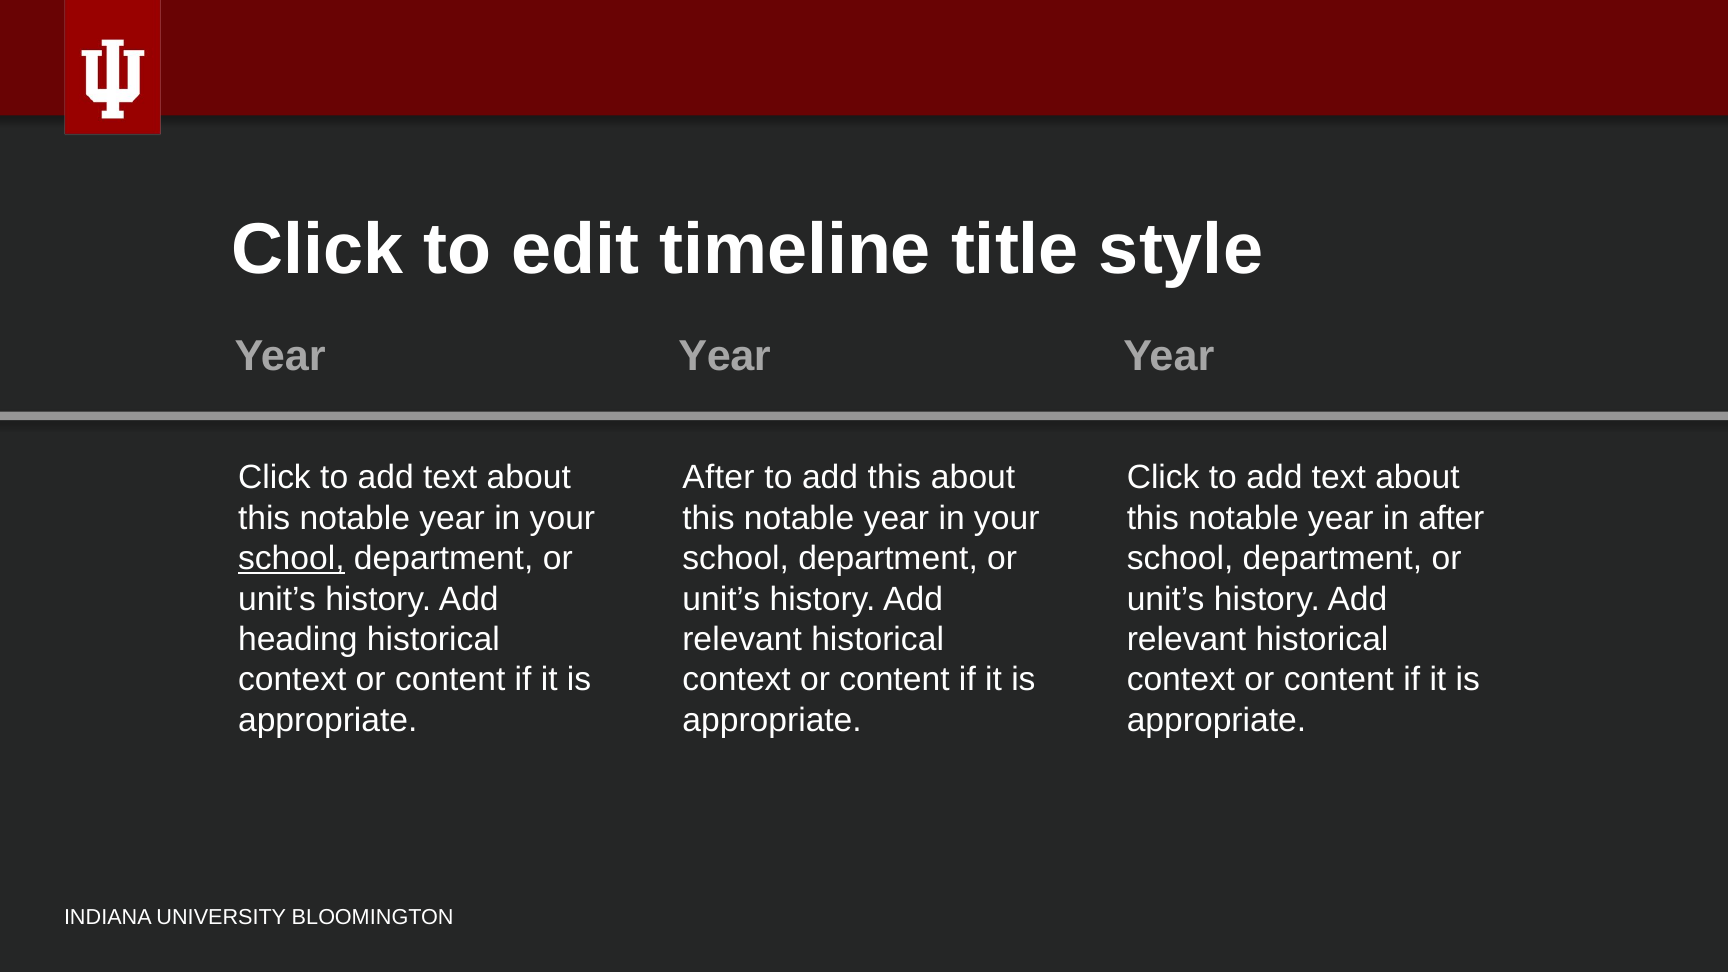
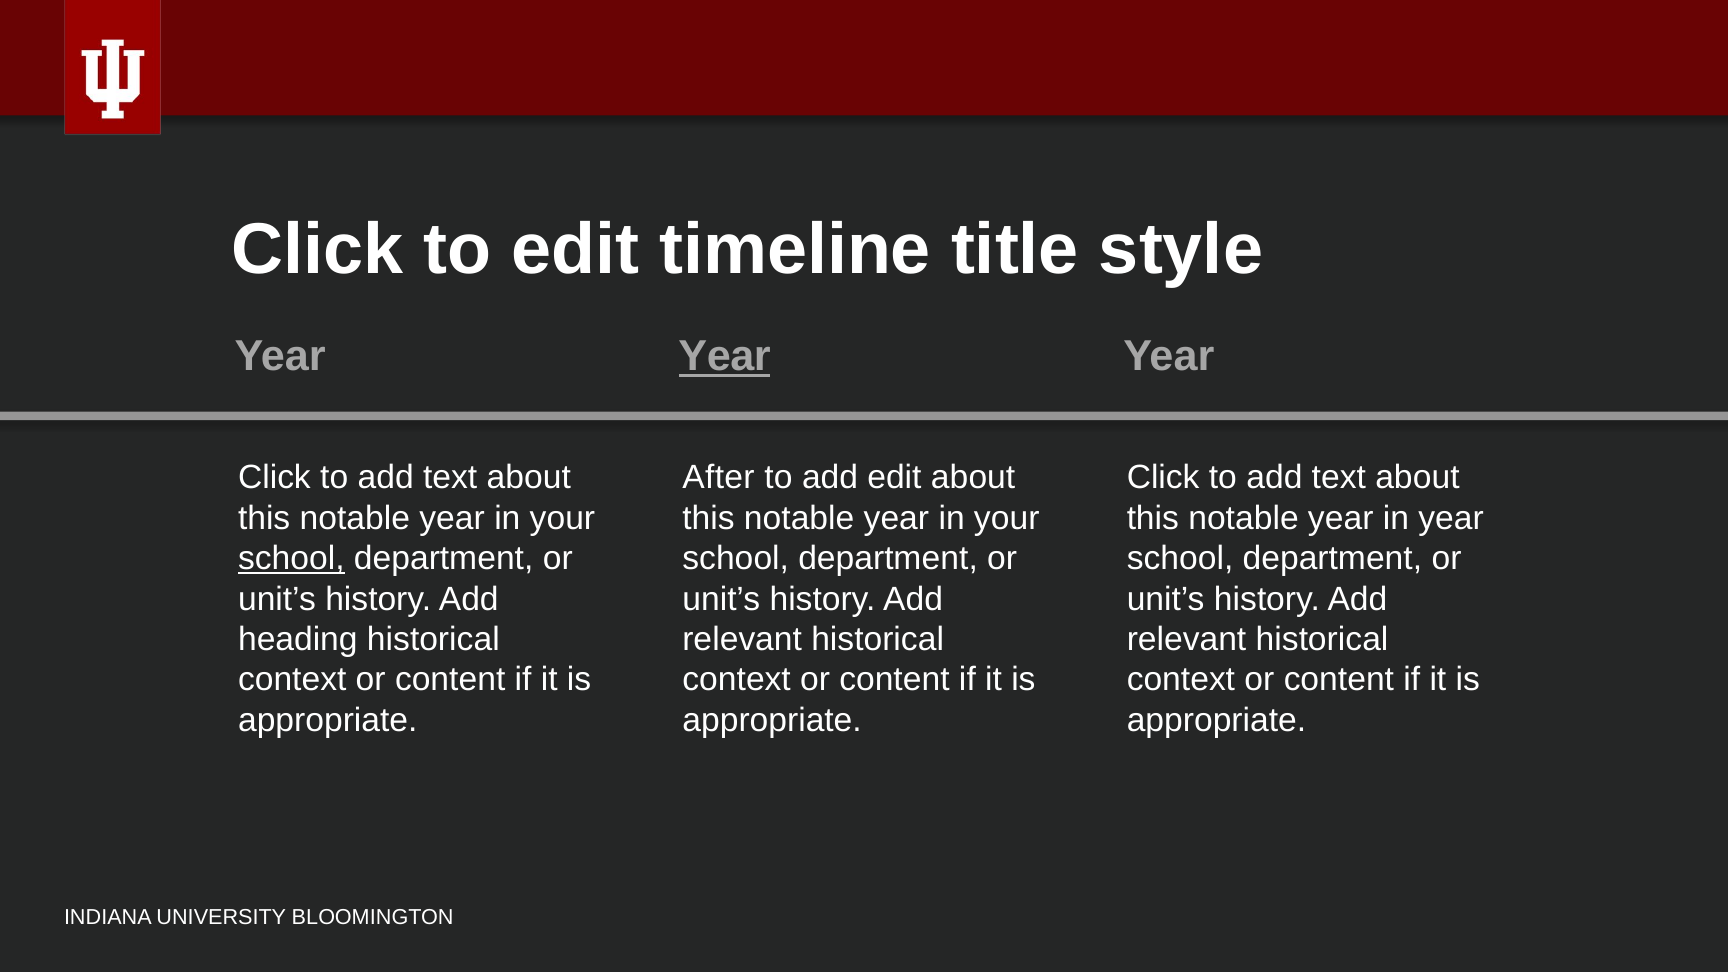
Year at (725, 357) underline: none -> present
add this: this -> edit
in after: after -> year
